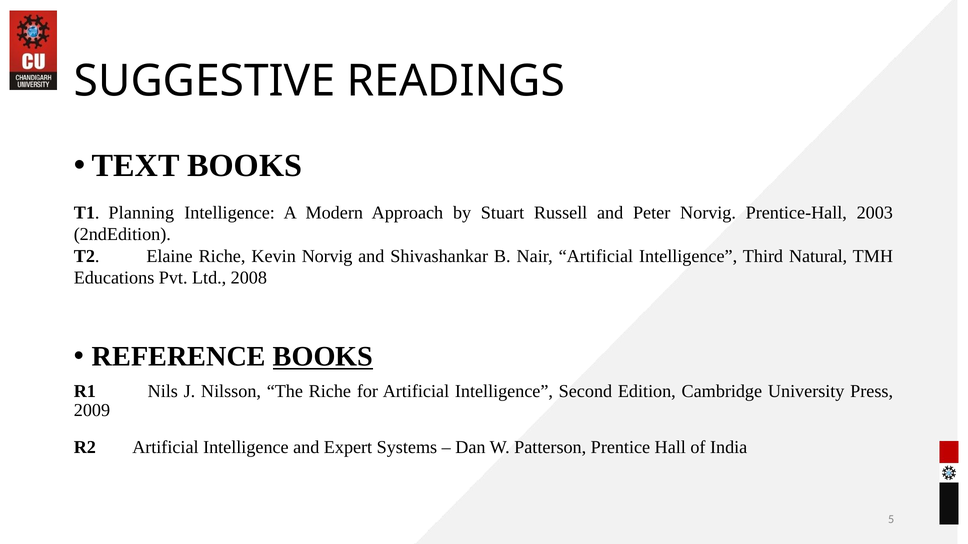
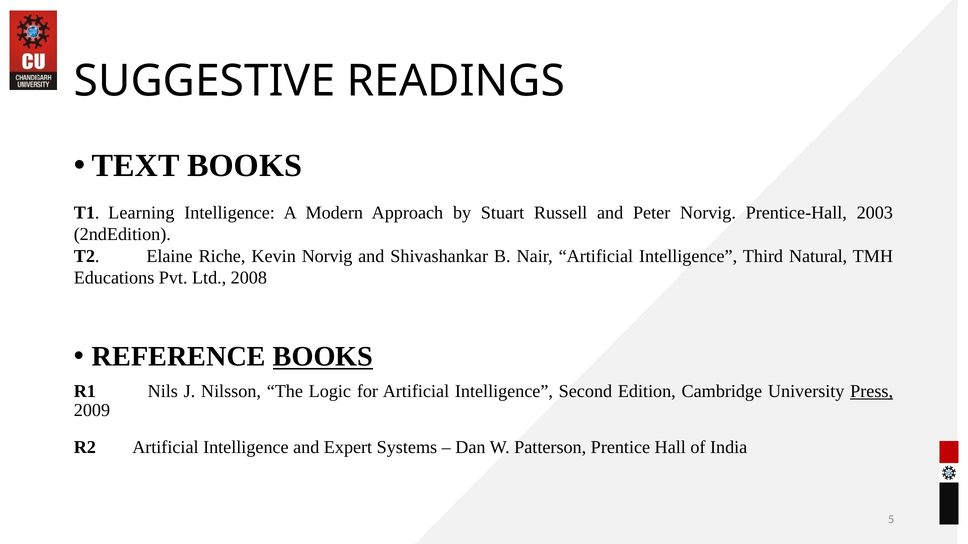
Planning: Planning -> Learning
The Riche: Riche -> Logic
Press underline: none -> present
